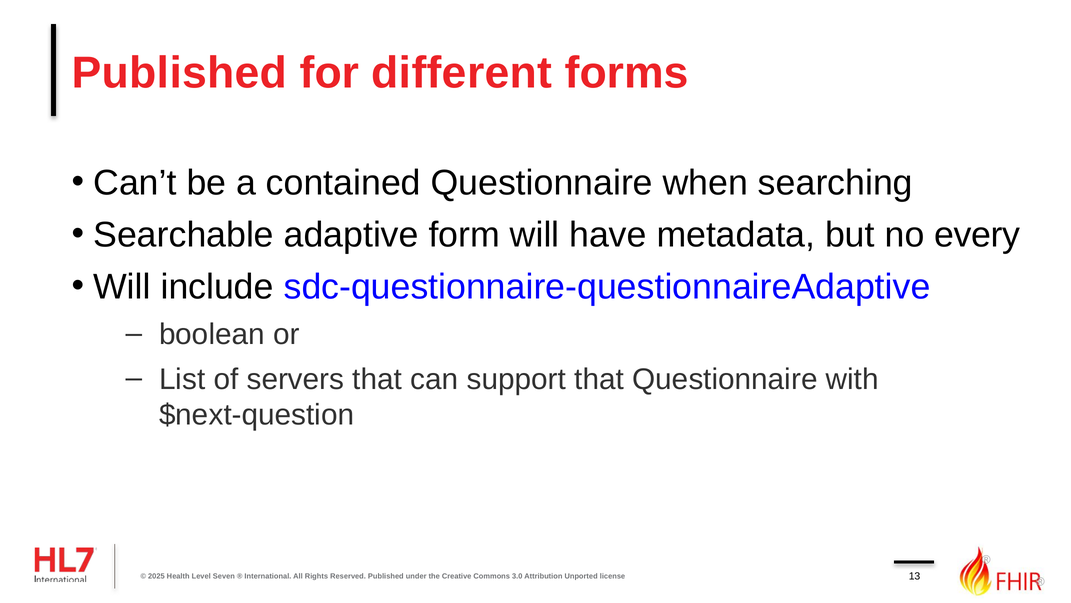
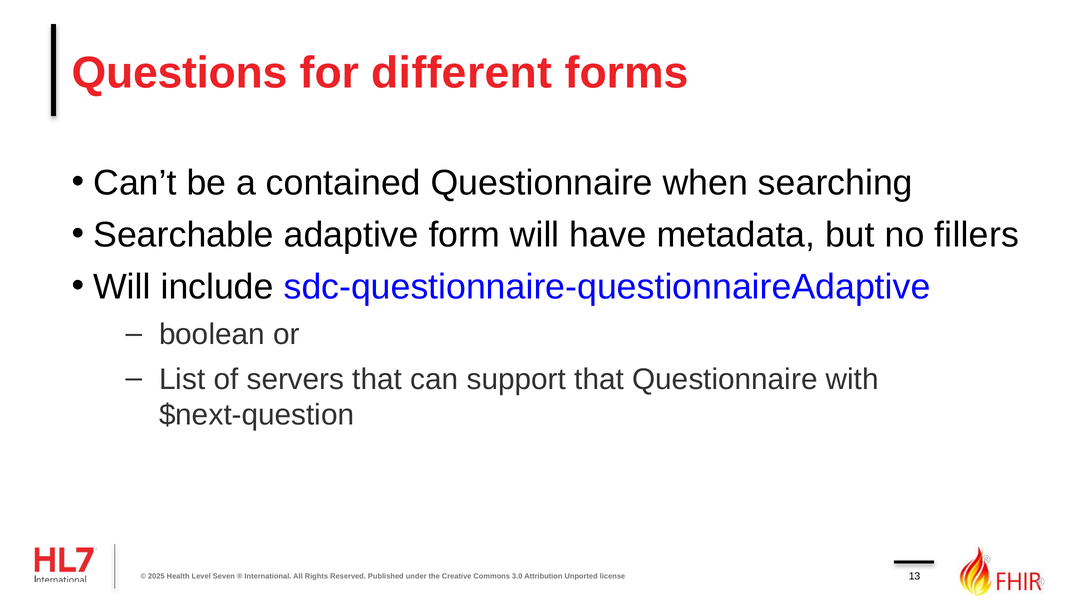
Published at (179, 73): Published -> Questions
every: every -> fillers
